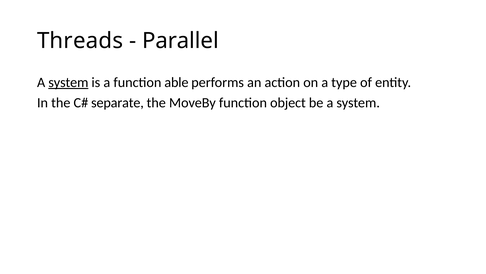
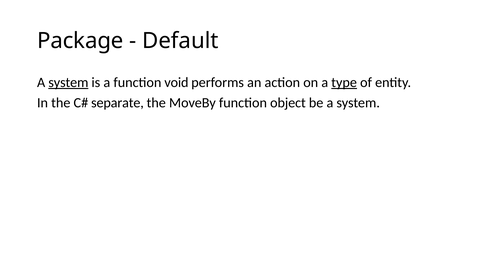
Threads: Threads -> Package
Parallel: Parallel -> Default
able: able -> void
type underline: none -> present
